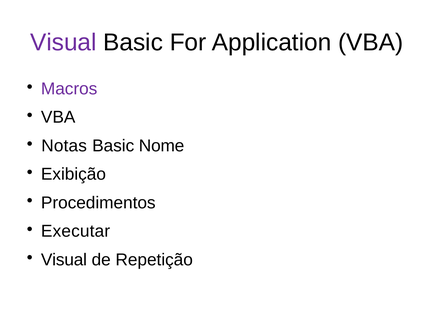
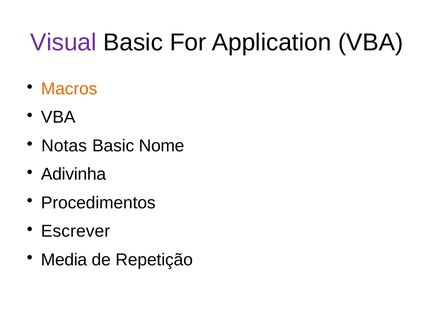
Macros colour: purple -> orange
Exibição: Exibição -> Adivinha
Executar: Executar -> Escrever
Visual at (64, 260): Visual -> Media
